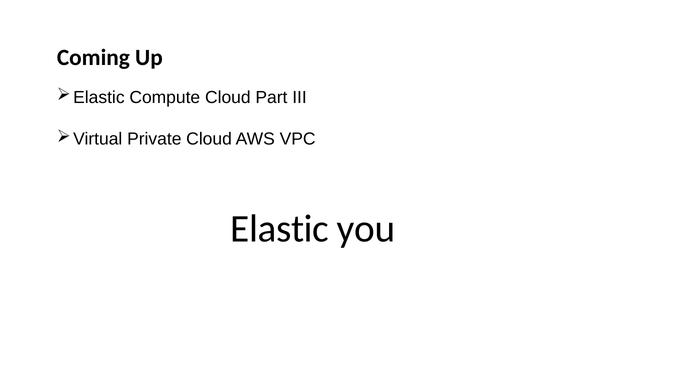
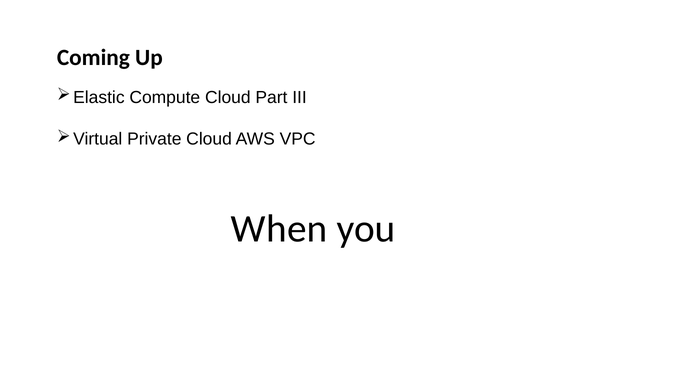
Elastic: Elastic -> When
